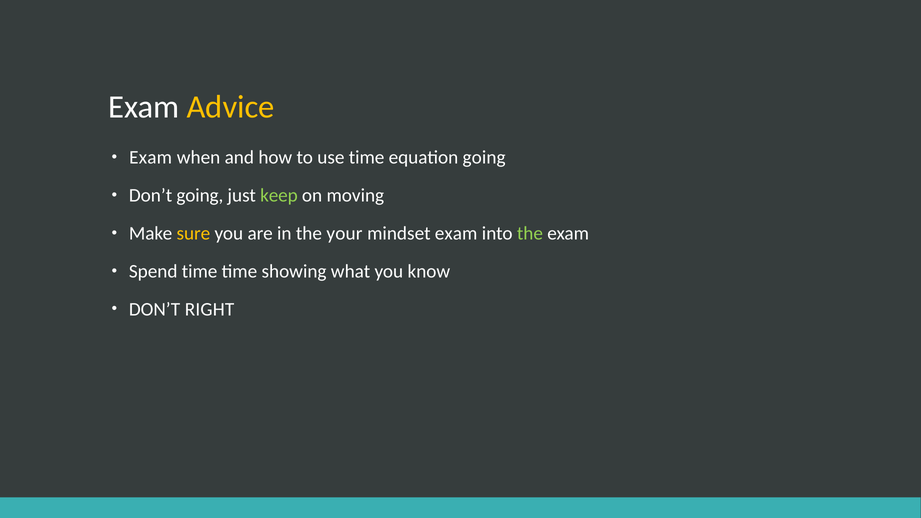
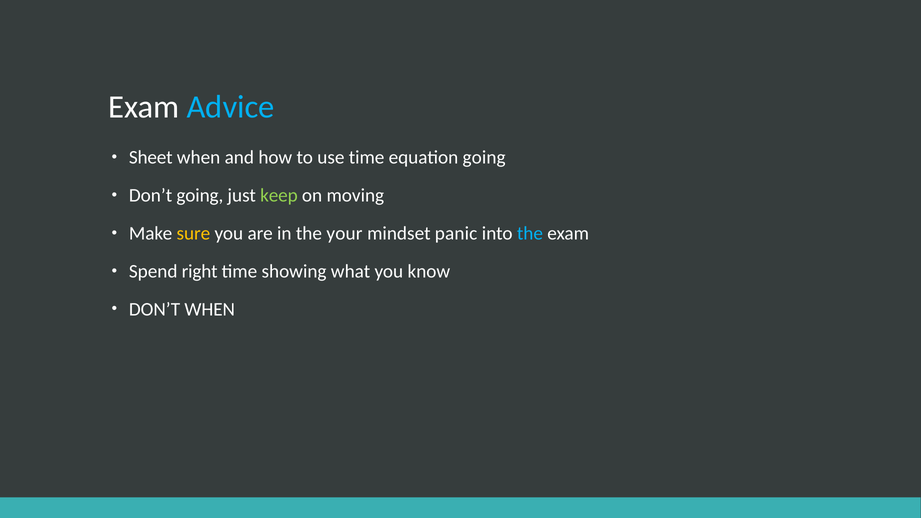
Advice colour: yellow -> light blue
Exam at (151, 157): Exam -> Sheet
mindset exam: exam -> panic
the at (530, 233) colour: light green -> light blue
Spend time: time -> right
DON’T RIGHT: RIGHT -> WHEN
